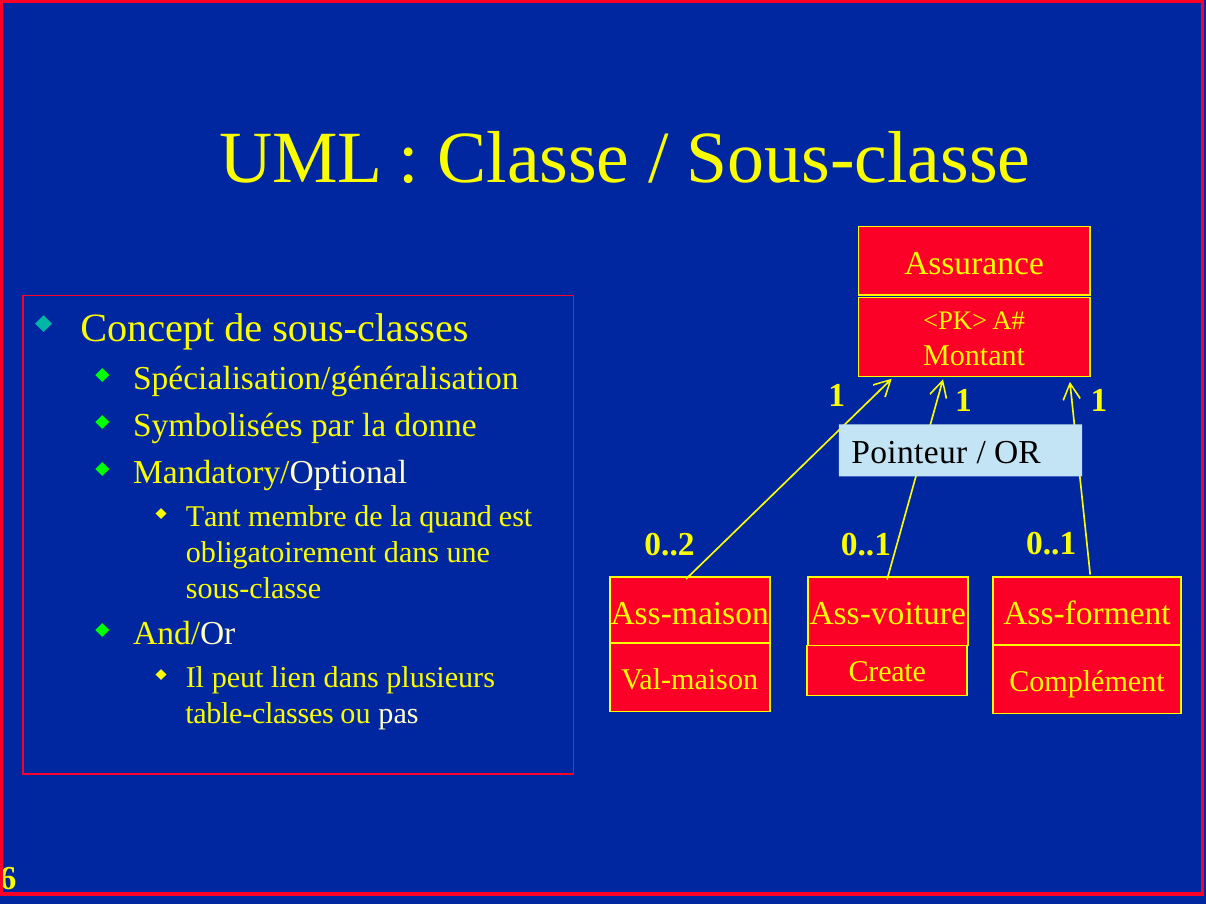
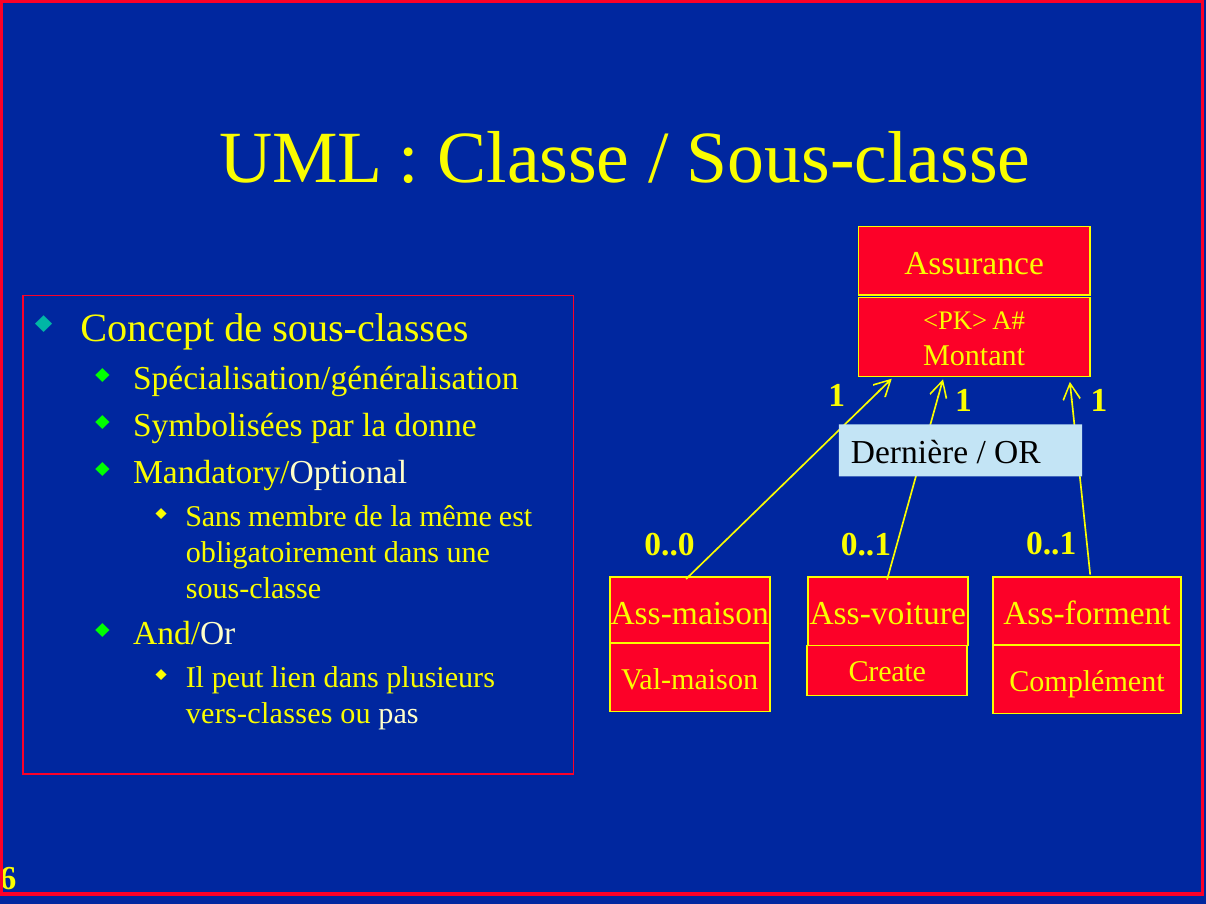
Pointeur: Pointeur -> Dernière
Tant: Tant -> Sans
quand: quand -> même
0..2: 0..2 -> 0..0
table-classes: table-classes -> vers-classes
